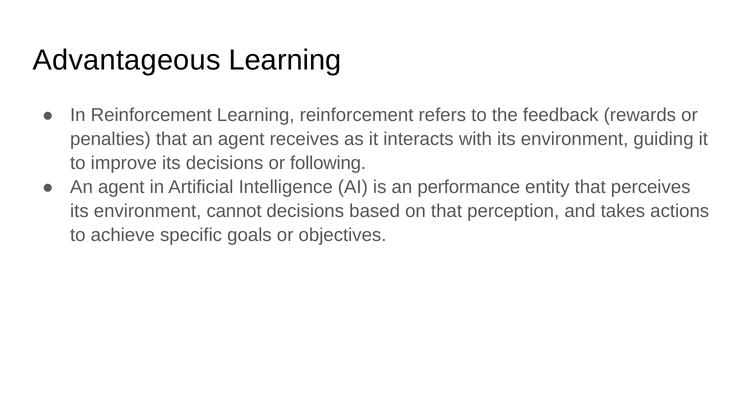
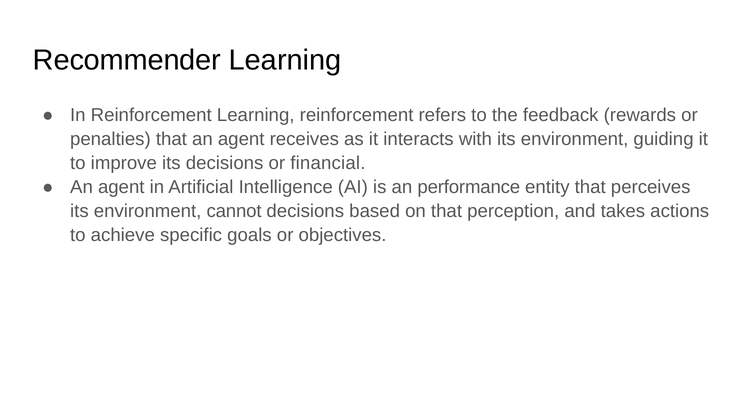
Advantageous: Advantageous -> Recommender
following: following -> financial
